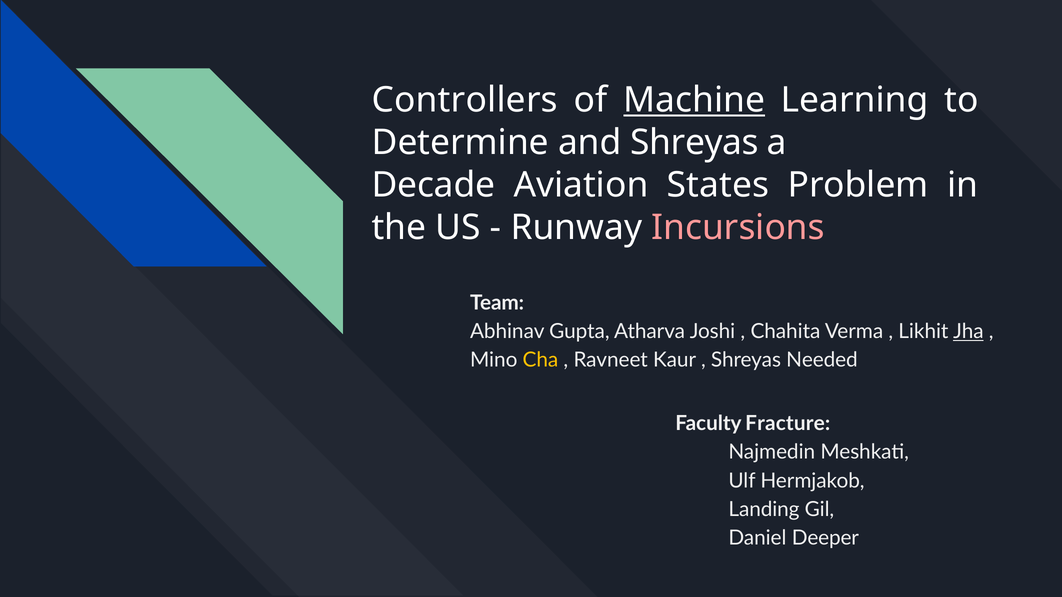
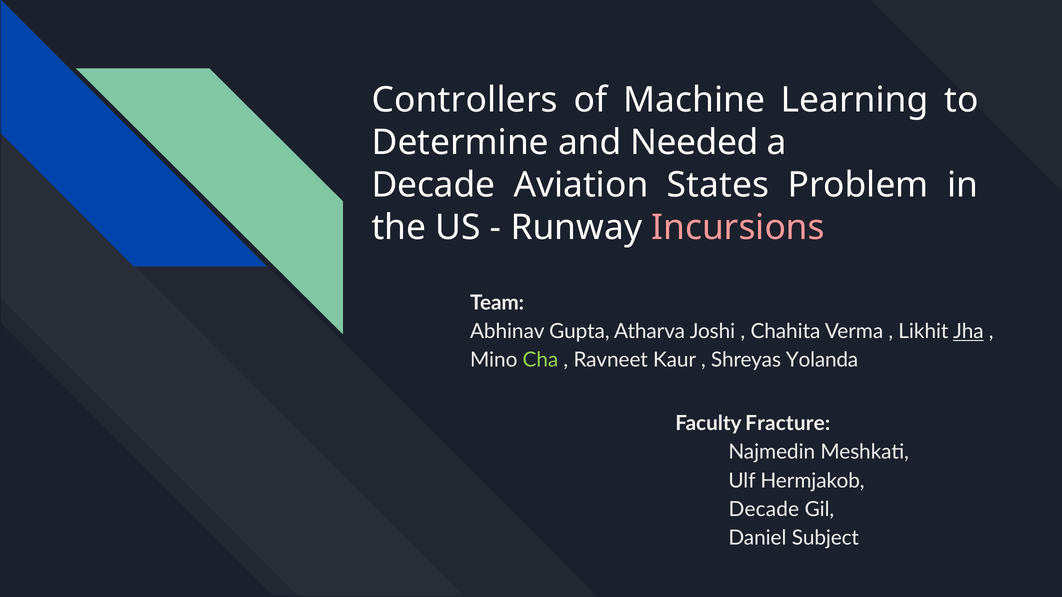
Machine underline: present -> none
and Shreyas: Shreyas -> Needed
Cha colour: yellow -> light green
Needed: Needed -> Yolanda
Landing at (764, 510): Landing -> Decade
Deeper: Deeper -> Subject
